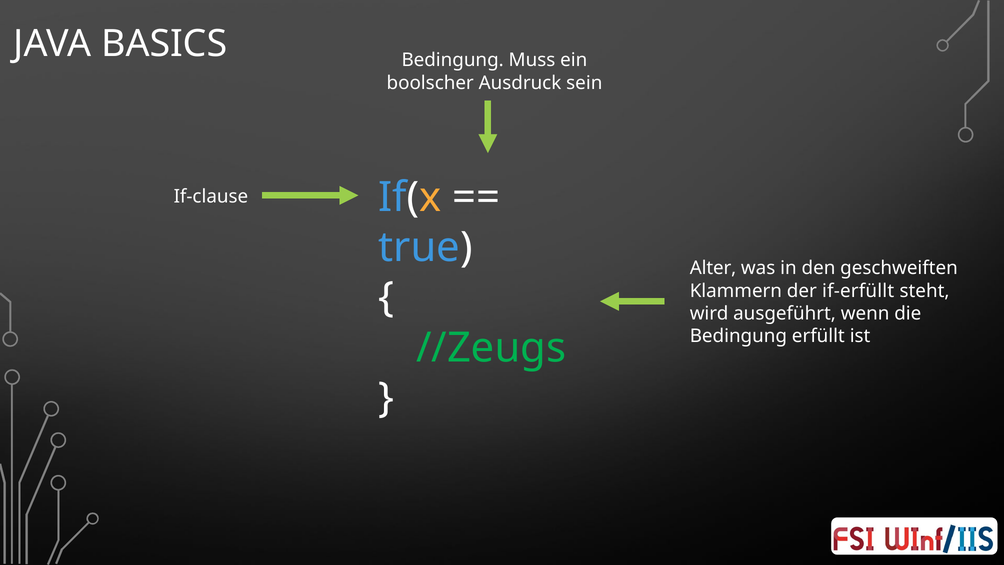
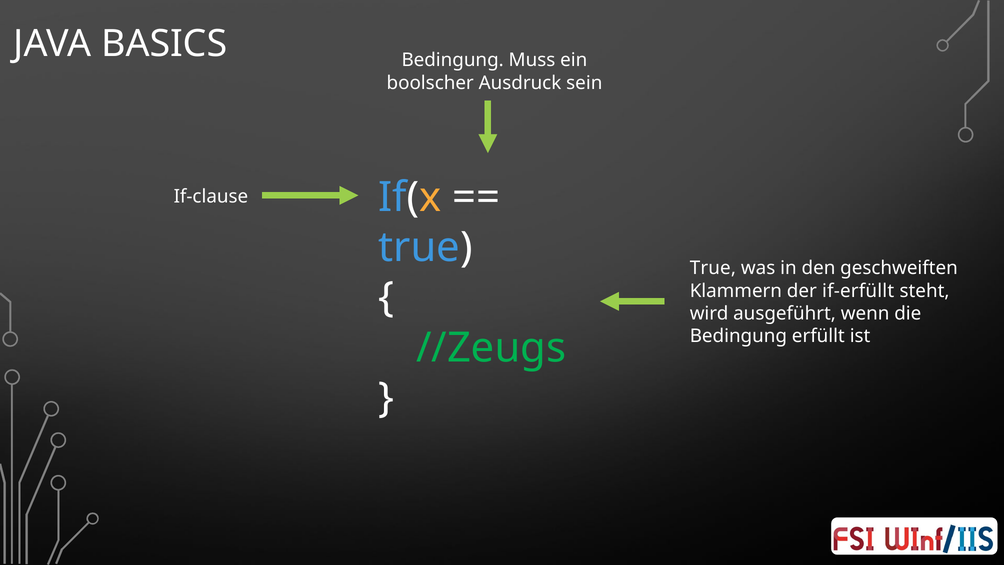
Alter at (713, 268): Alter -> True
